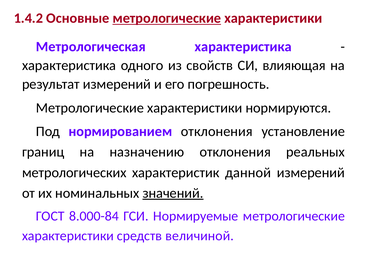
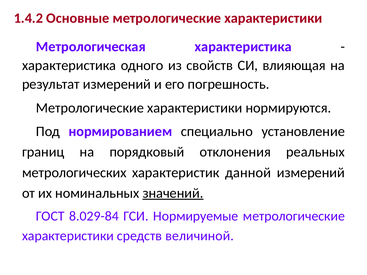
метрологические at (167, 18) underline: present -> none
нормированием отклонения: отклонения -> специально
назначению: назначению -> порядковый
8.000-84: 8.000-84 -> 8.029-84
